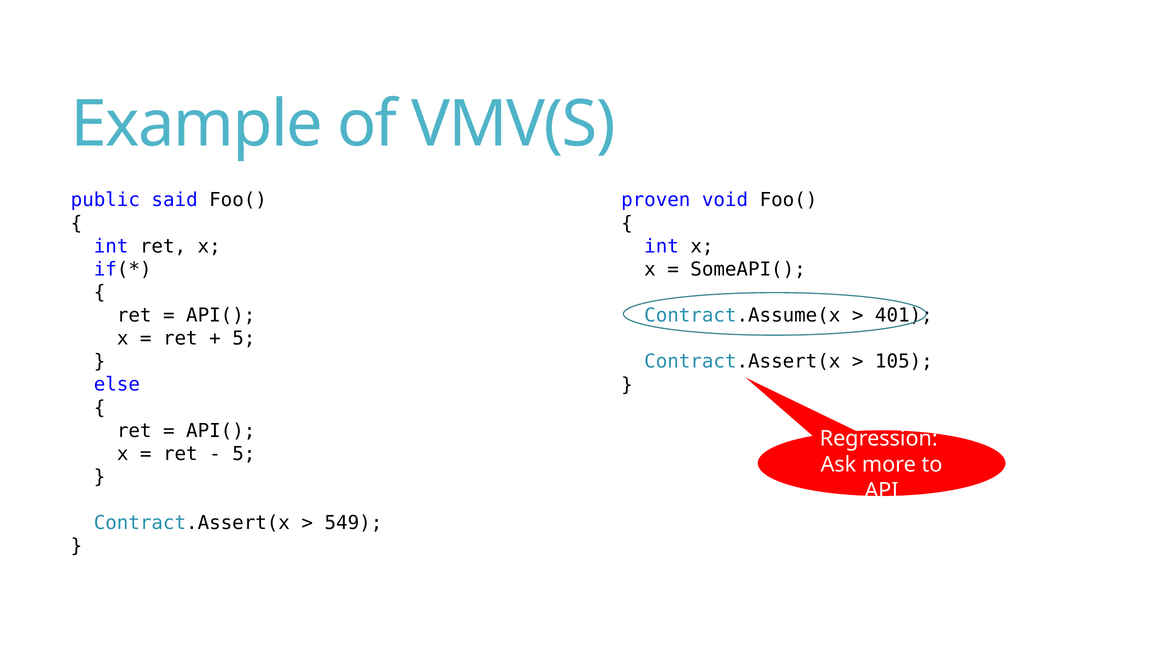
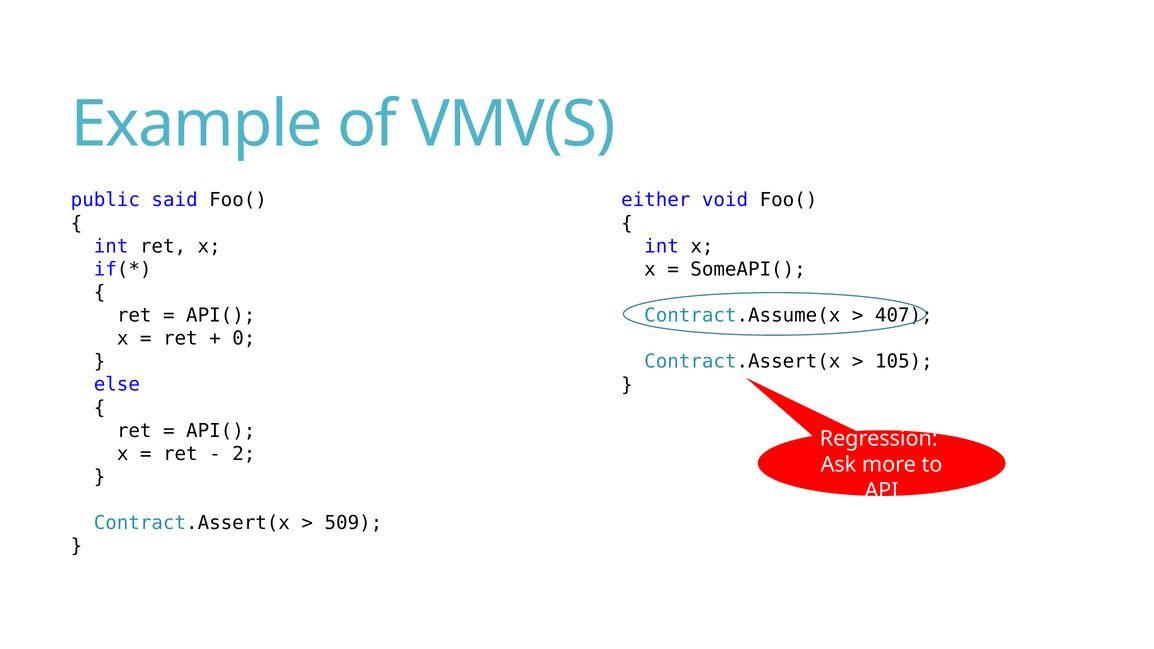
proven: proven -> either
401: 401 -> 407
5 at (244, 339): 5 -> 0
5 at (244, 454): 5 -> 2
549: 549 -> 509
